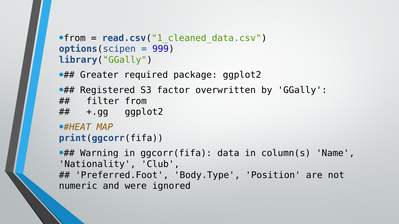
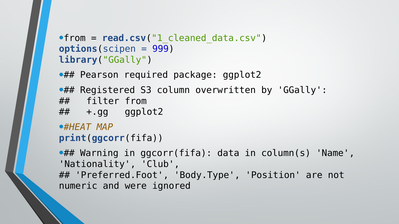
Greater: Greater -> Pearson
factor: factor -> column
